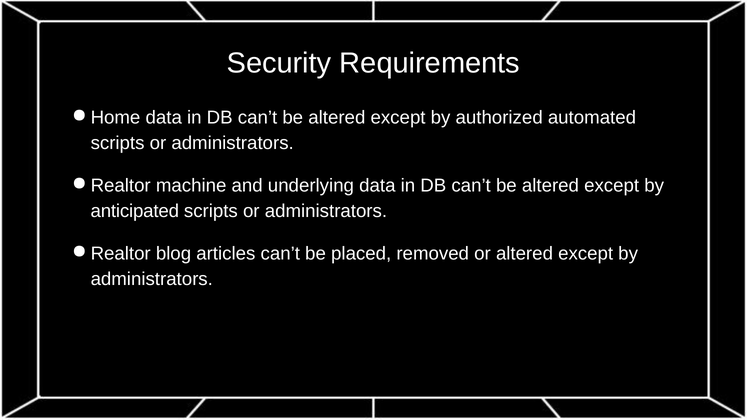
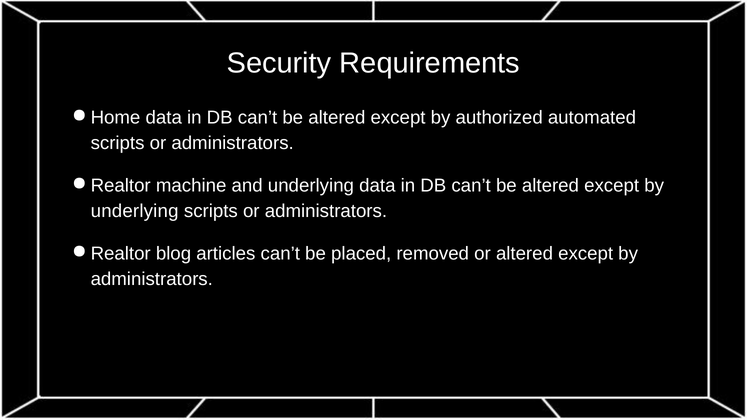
anticipated at (135, 211): anticipated -> underlying
